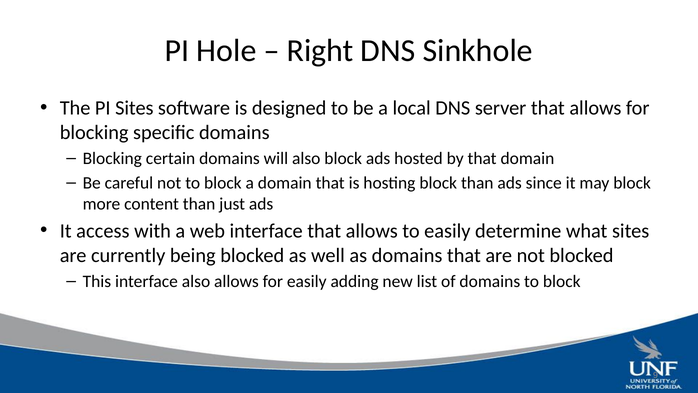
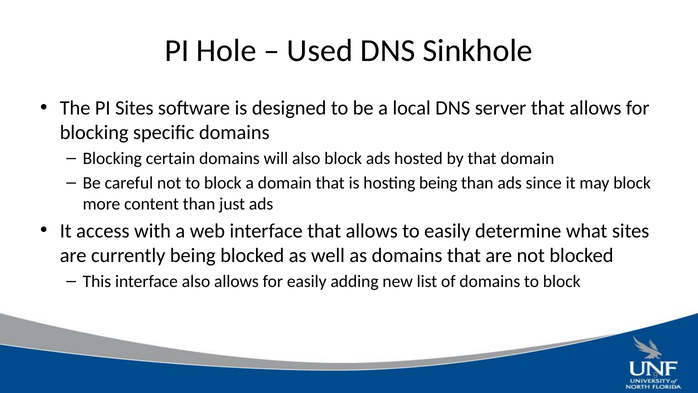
Right: Right -> Used
hosting block: block -> being
